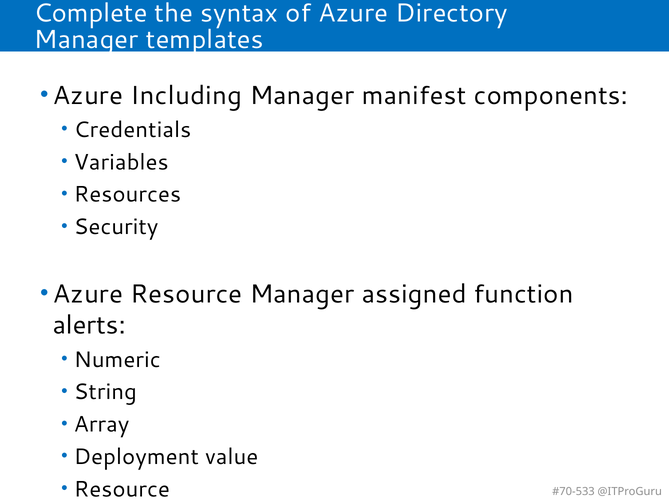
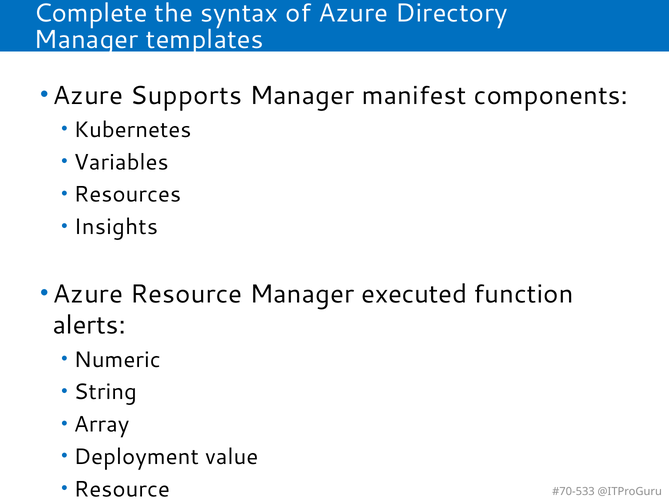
Including: Including -> Supports
Credentials: Credentials -> Kubernetes
Security: Security -> Insights
assigned: assigned -> executed
